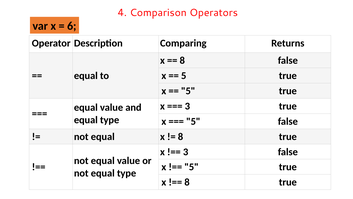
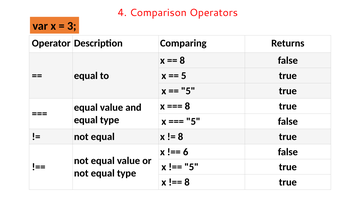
6: 6 -> 3
3 at (187, 106): 3 -> 8
3 at (186, 152): 3 -> 6
